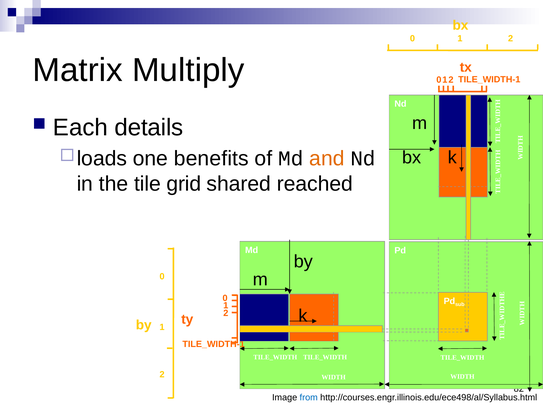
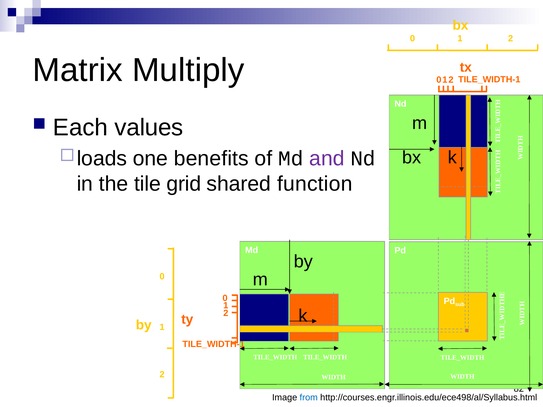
details: details -> values
and colour: orange -> purple
reached: reached -> function
